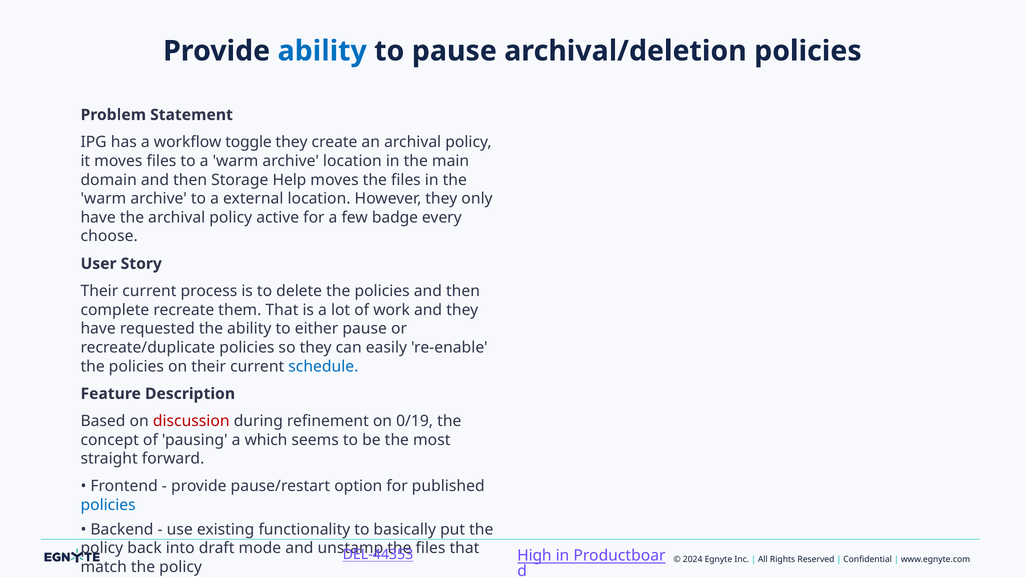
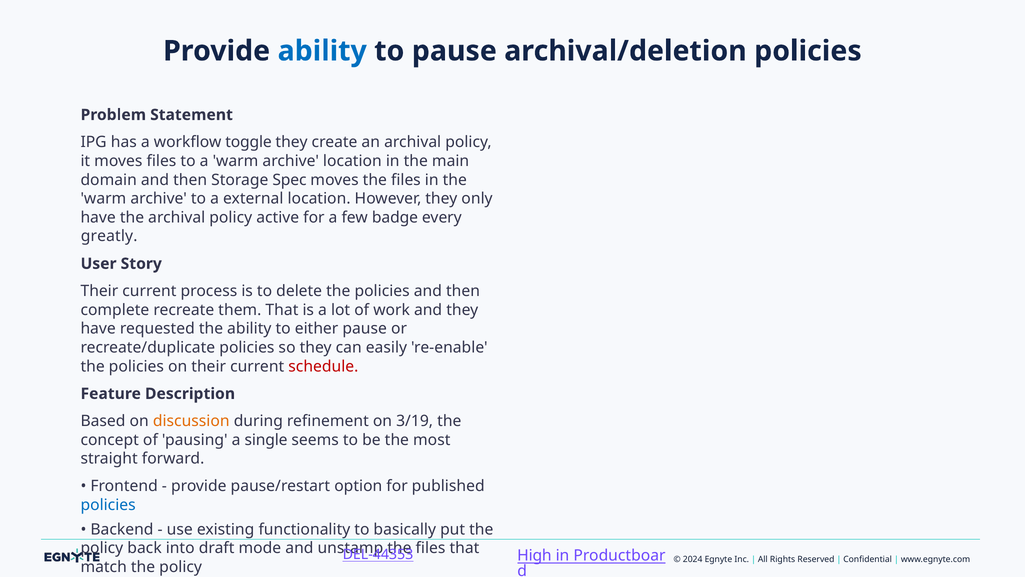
Help: Help -> Spec
choose: choose -> greatly
schedule colour: blue -> red
discussion colour: red -> orange
0/19: 0/19 -> 3/19
which: which -> single
